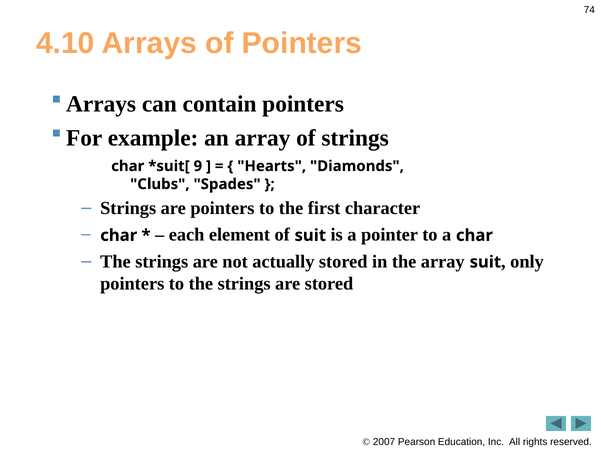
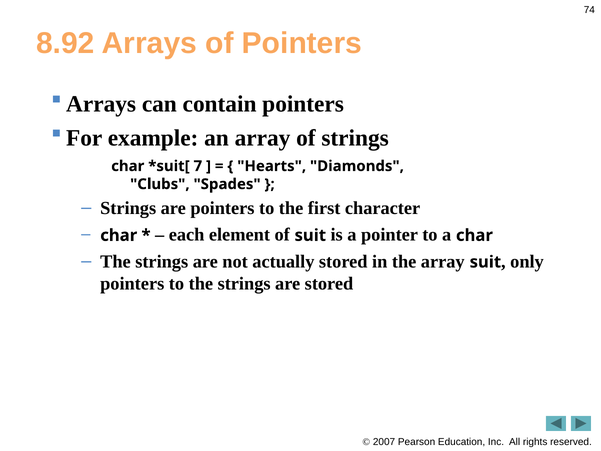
4.10: 4.10 -> 8.92
9: 9 -> 7
